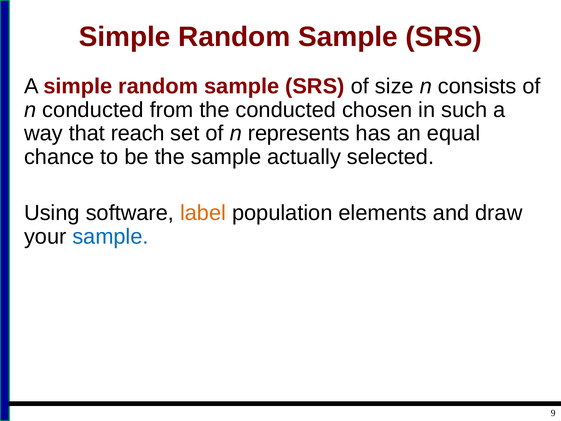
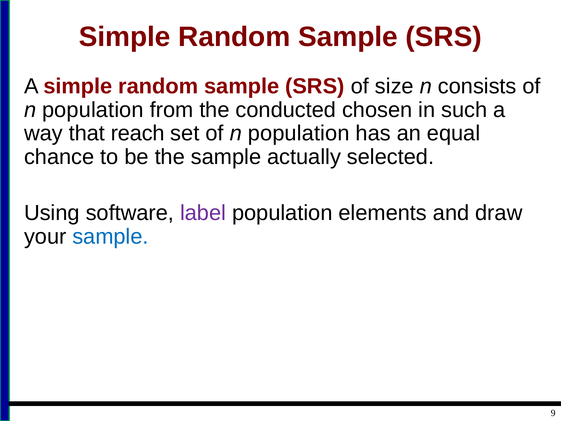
conducted at (93, 110): conducted -> population
set of n represents: represents -> population
label colour: orange -> purple
